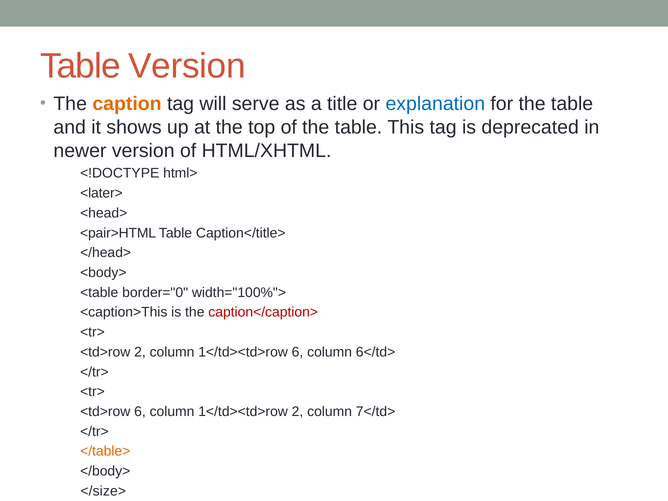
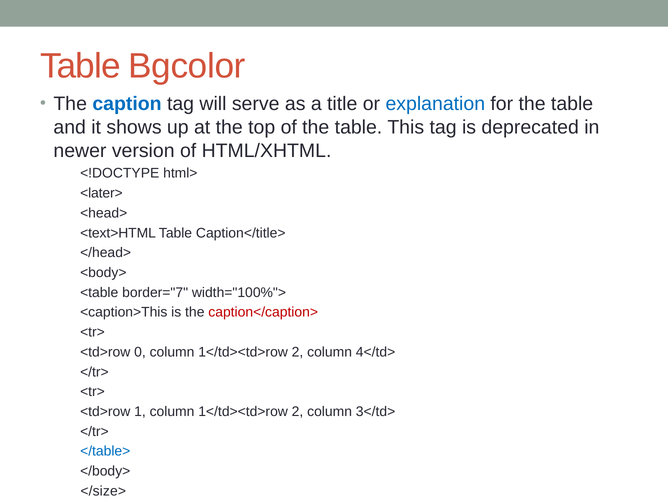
Table Version: Version -> Bgcolor
caption colour: orange -> blue
<pair>HTML: <pair>HTML -> <text>HTML
border="0: border="0 -> border="7
<td>row 2: 2 -> 0
6 at (298, 352): 6 -> 2
6</td>: 6</td> -> 4</td>
<td>row 6: 6 -> 1
7</td>: 7</td> -> 3</td>
</table> colour: orange -> blue
